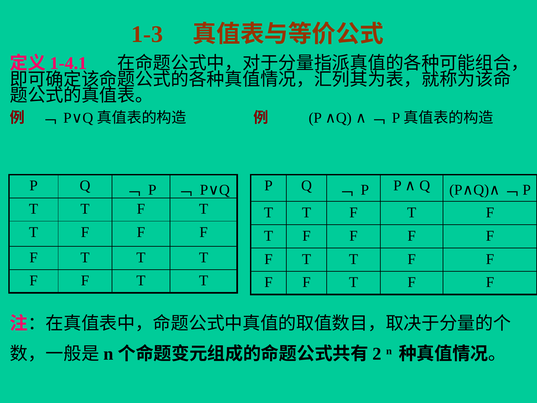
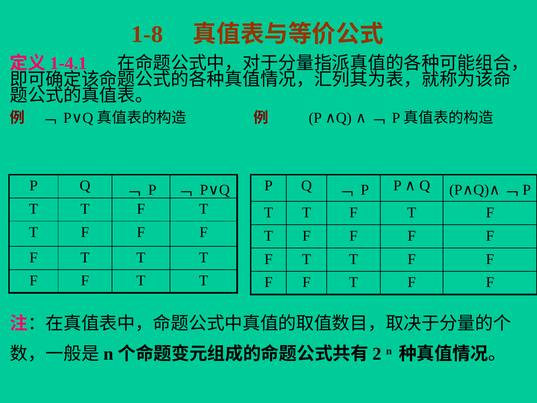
1-3: 1-3 -> 1-8
